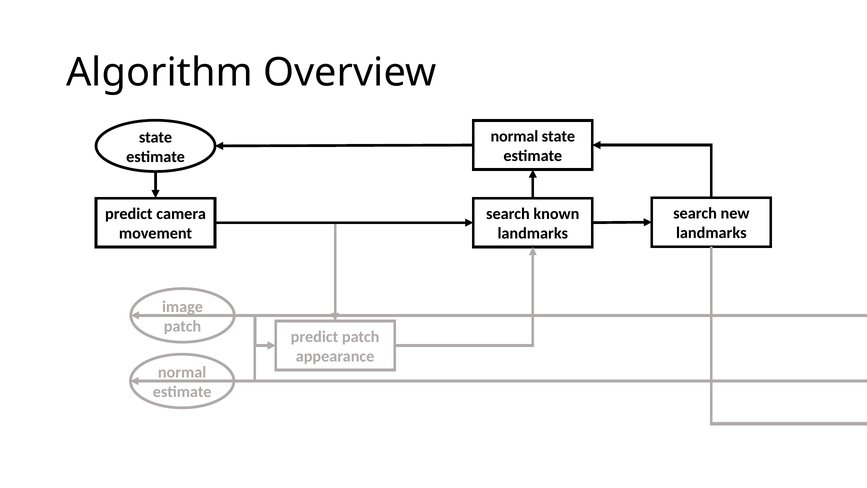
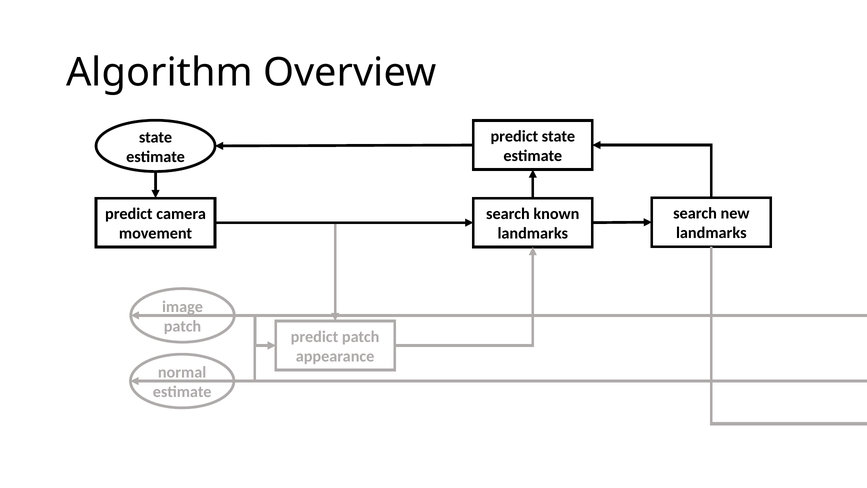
normal at (514, 136): normal -> predict
